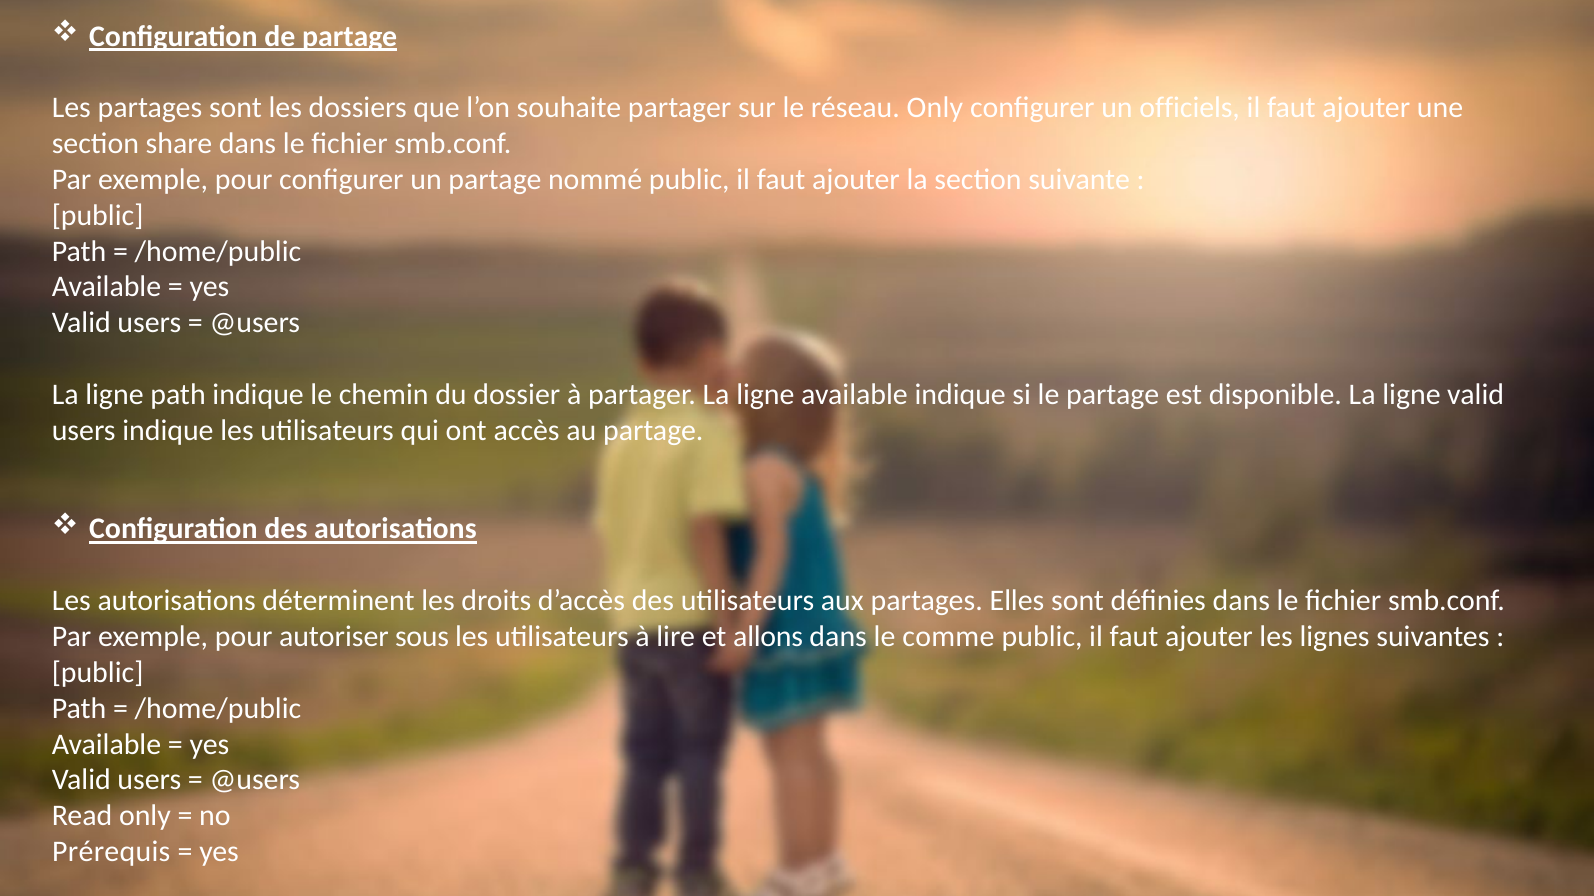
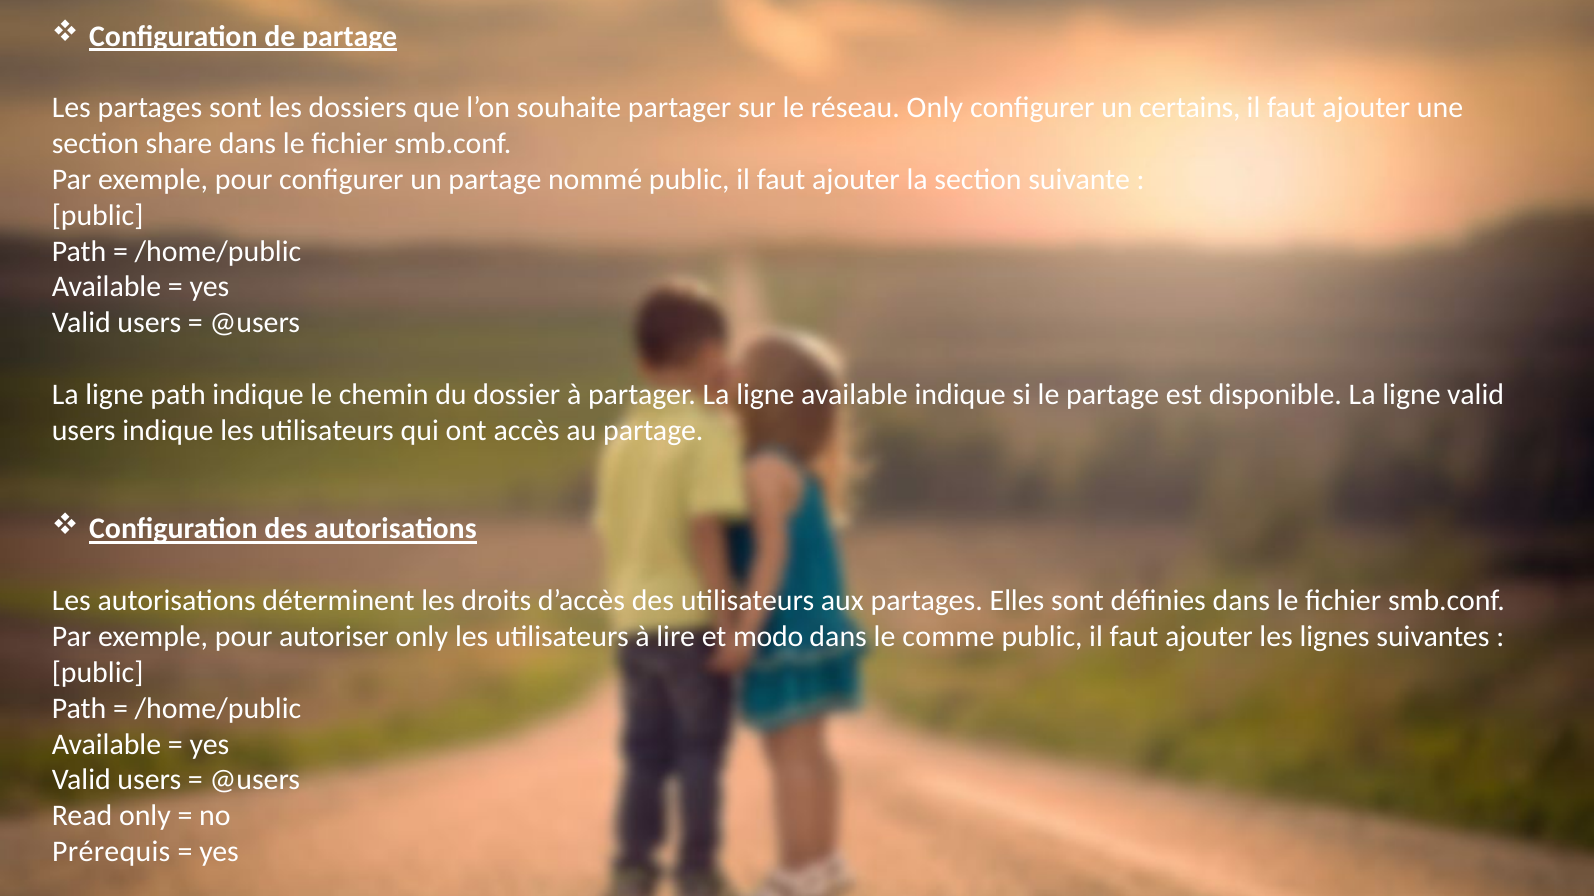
officiels: officiels -> certains
autoriser sous: sous -> only
allons: allons -> modo
